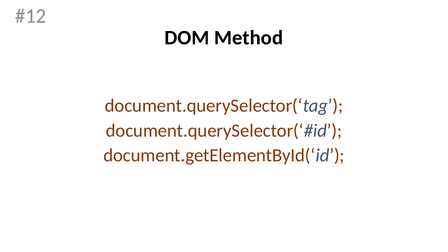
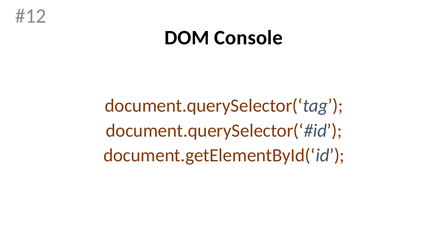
Method: Method -> Console
